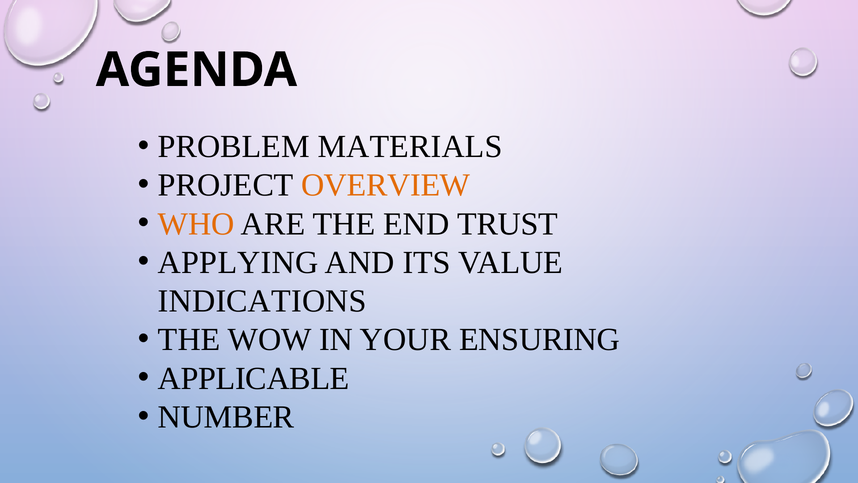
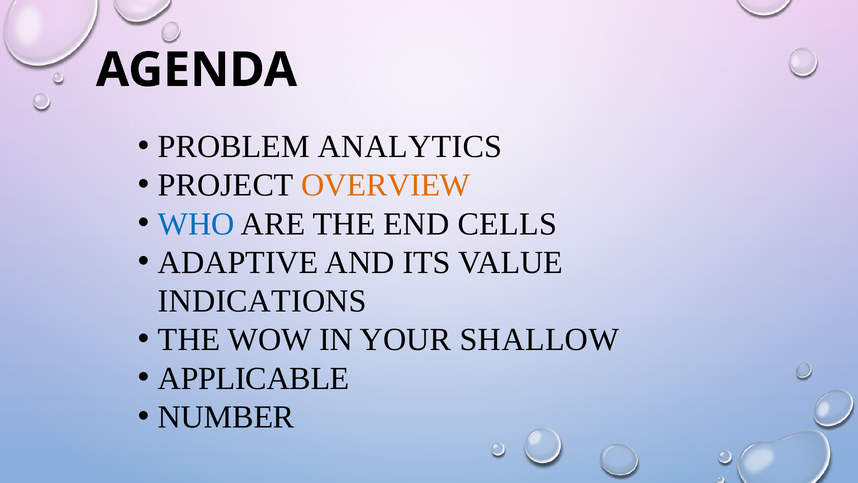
MATERIALS: MATERIALS -> ANALYTICS
WHO colour: orange -> blue
TRUST: TRUST -> CELLS
APPLYING: APPLYING -> ADAPTIVE
ENSURING: ENSURING -> SHALLOW
